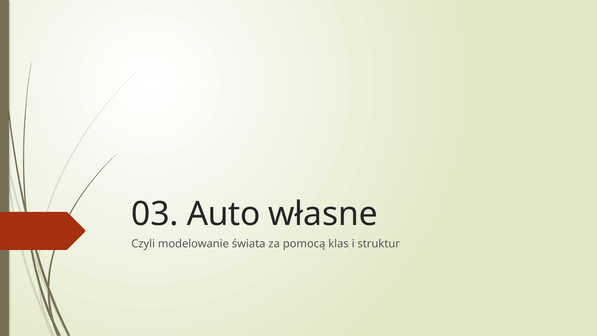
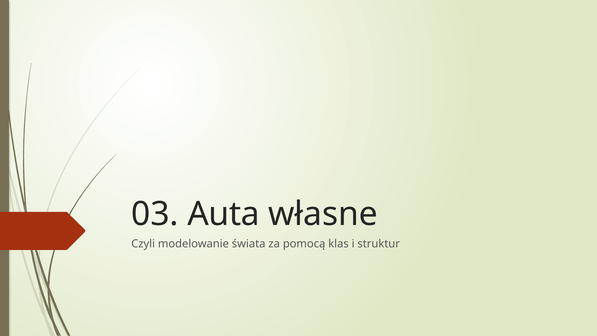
Auto: Auto -> Auta
